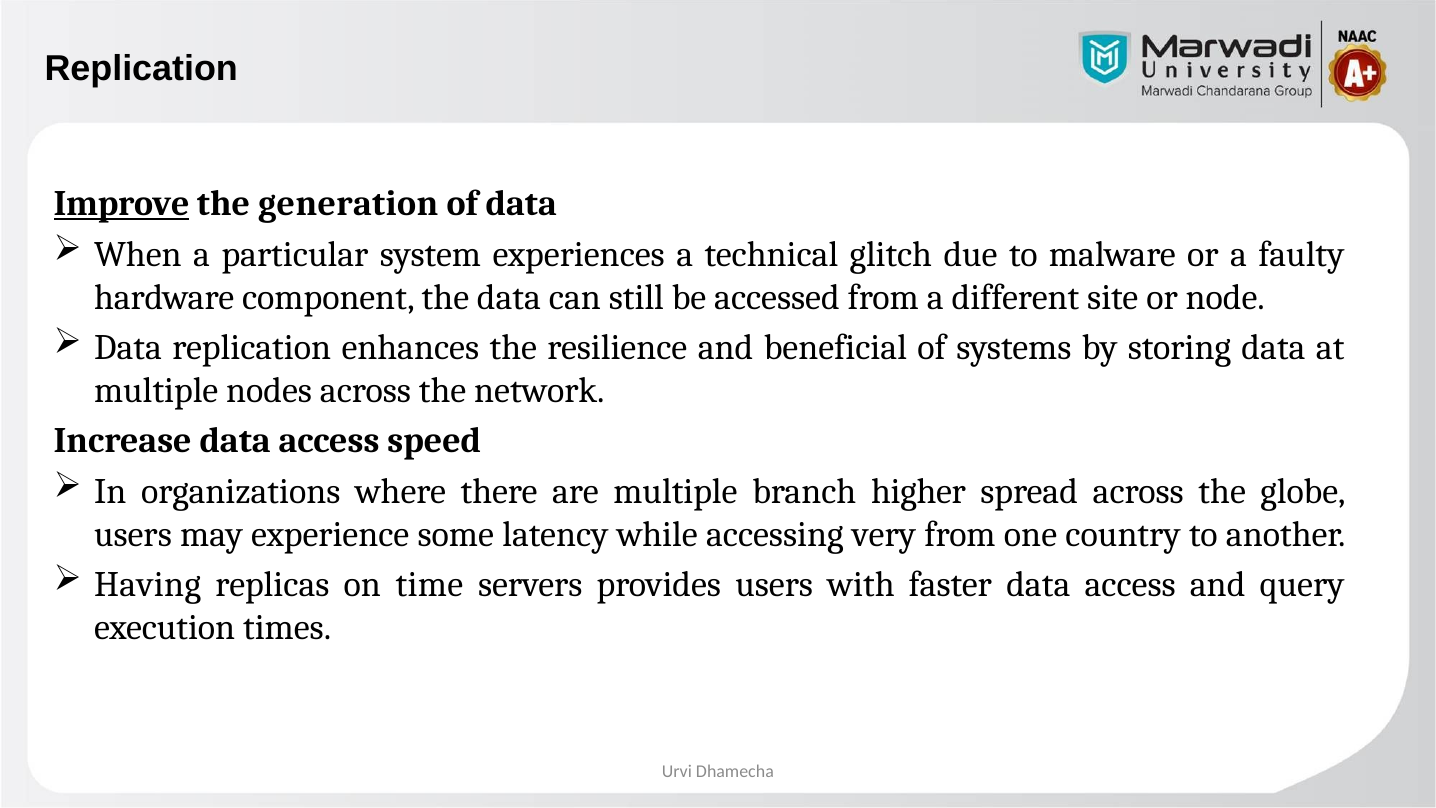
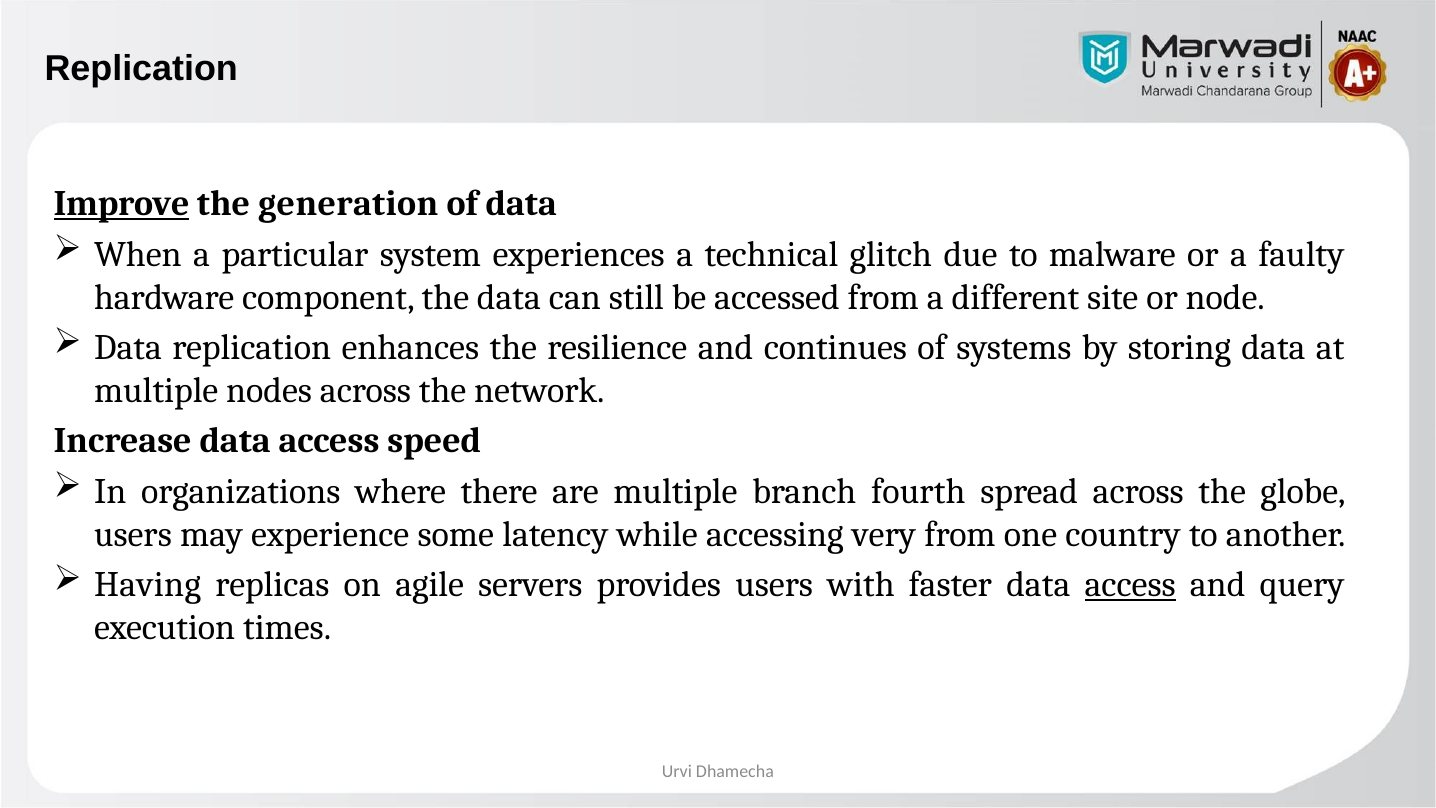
beneficial: beneficial -> continues
higher: higher -> fourth
time: time -> agile
access at (1130, 584) underline: none -> present
